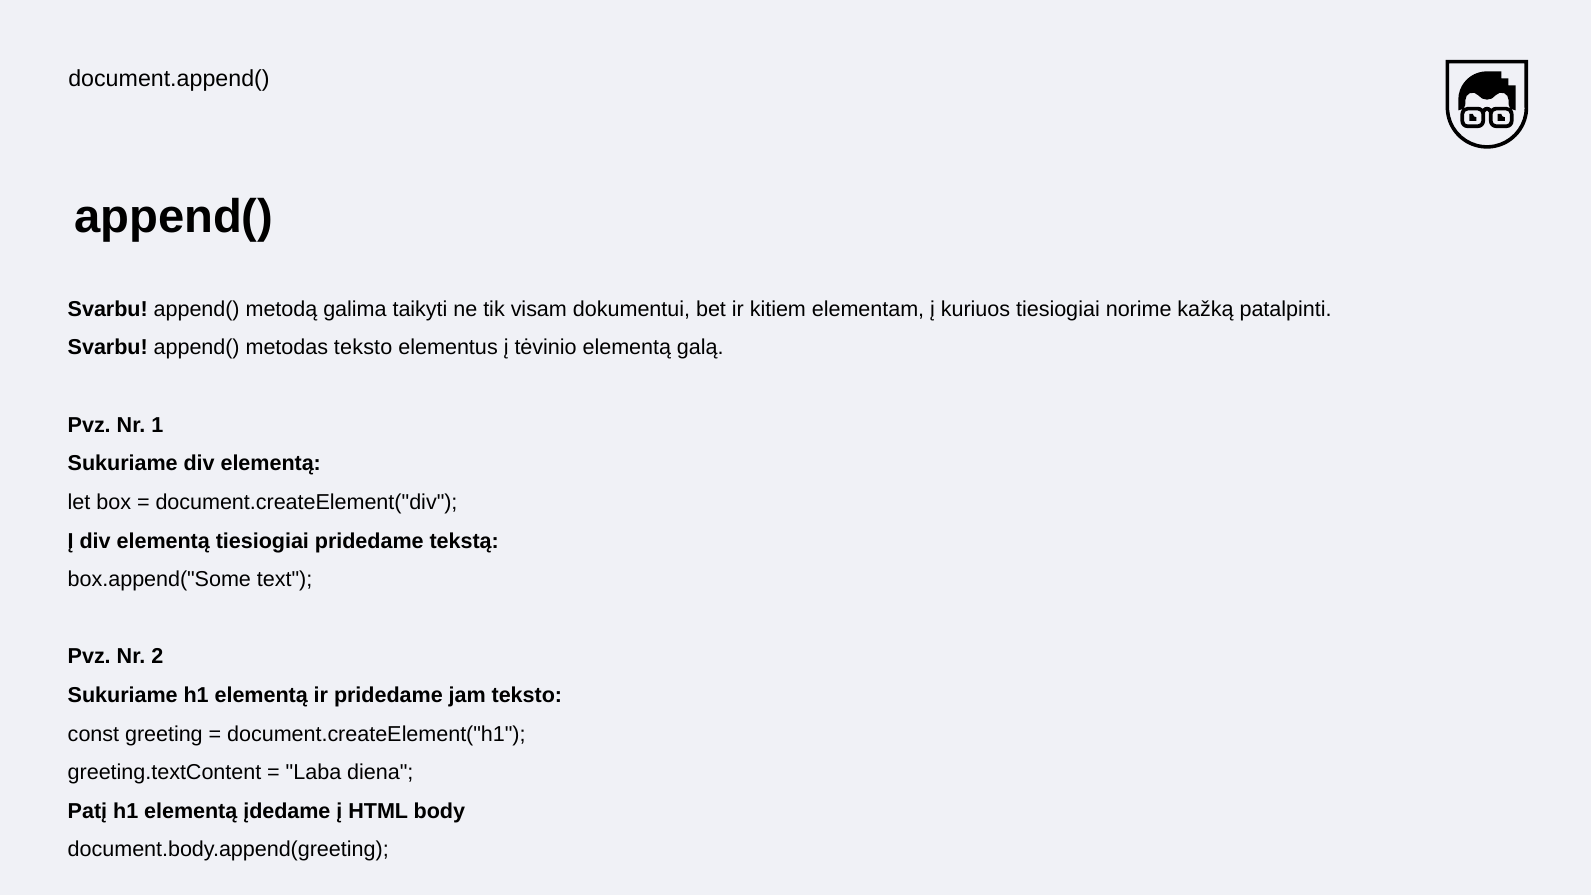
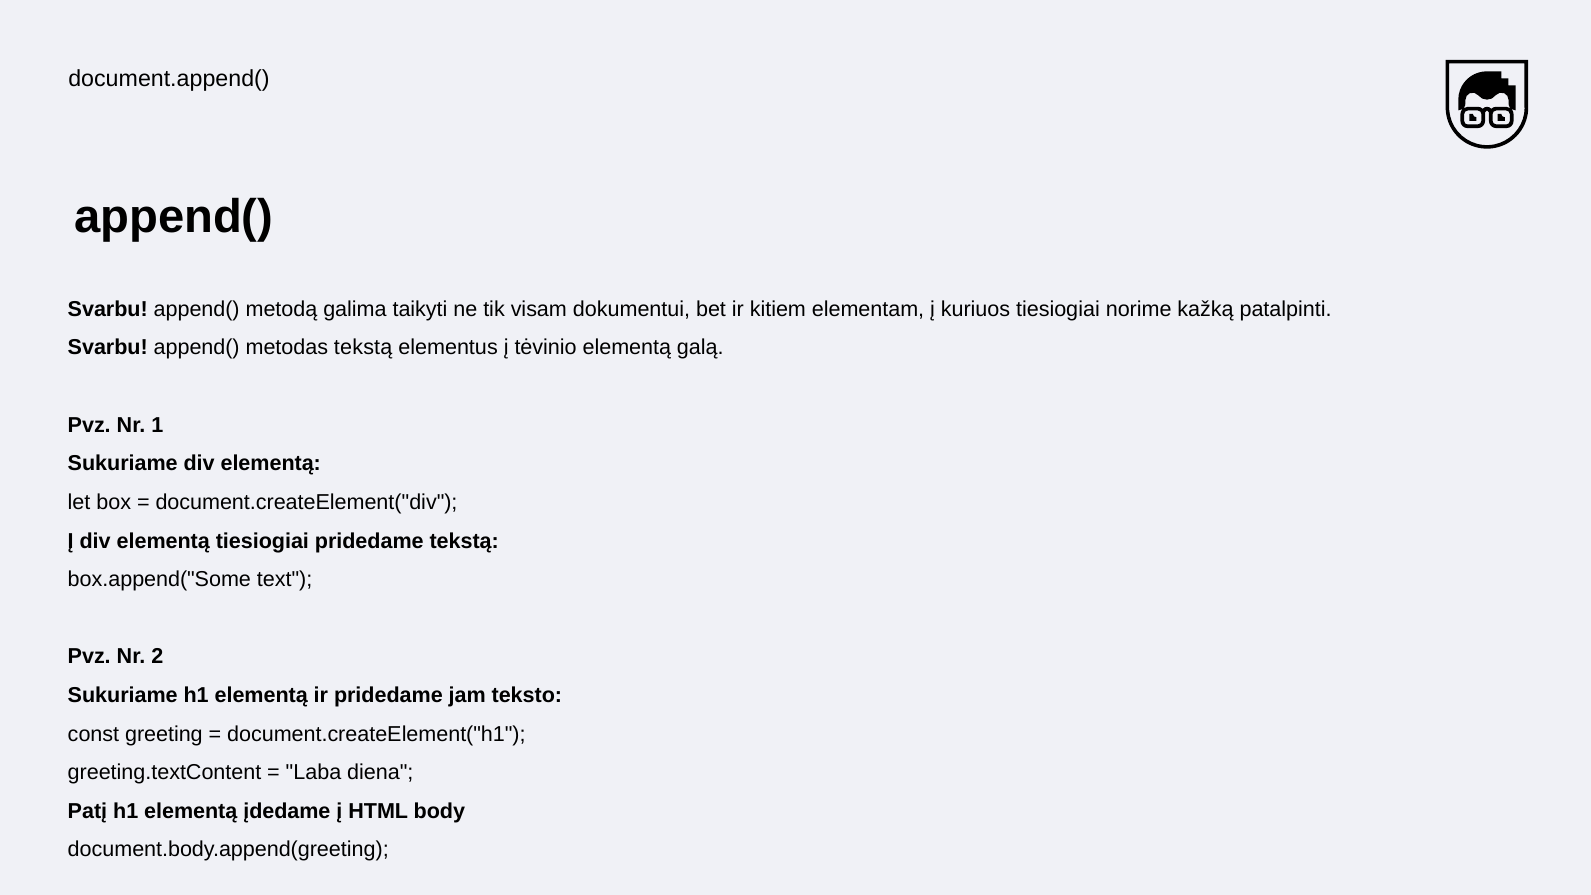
metodas teksto: teksto -> tekstą
